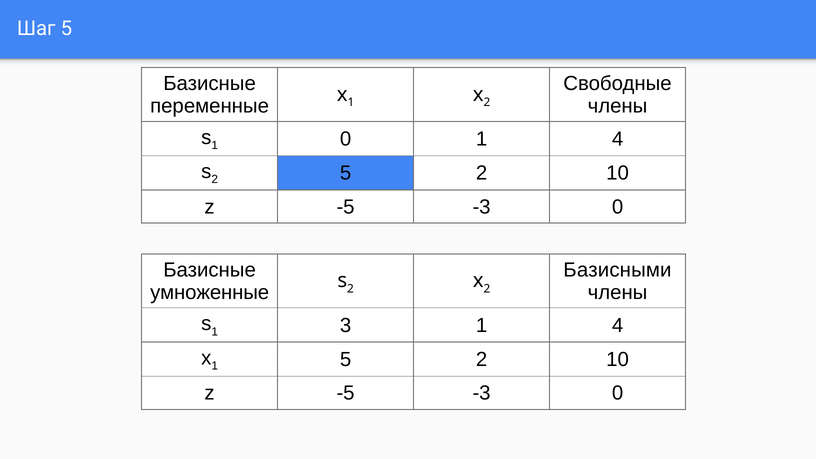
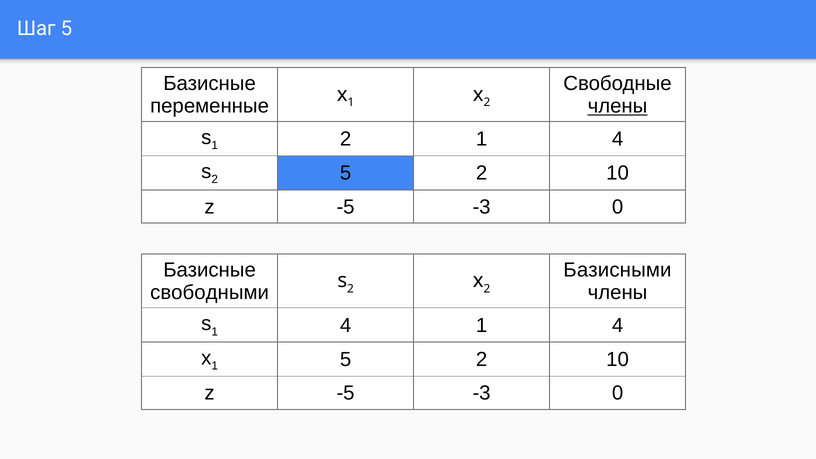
члены at (618, 106) underline: none -> present
1 0: 0 -> 2
умноженные: умноженные -> свободными
3 at (346, 325): 3 -> 4
